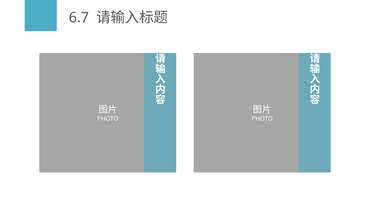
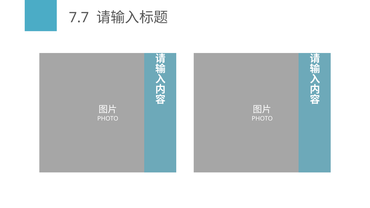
6.7: 6.7 -> 7.7
